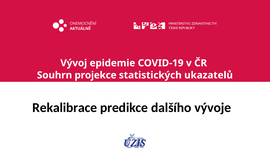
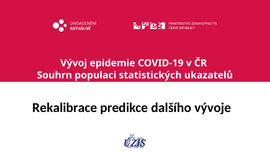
projekce: projekce -> populaci
